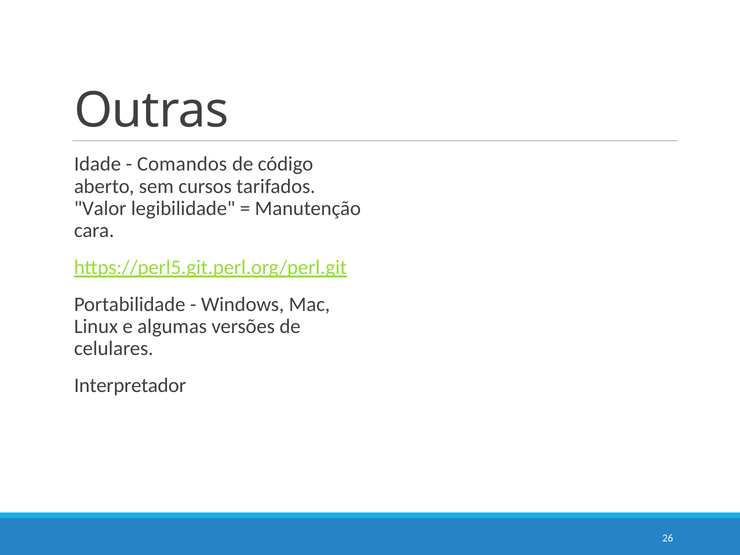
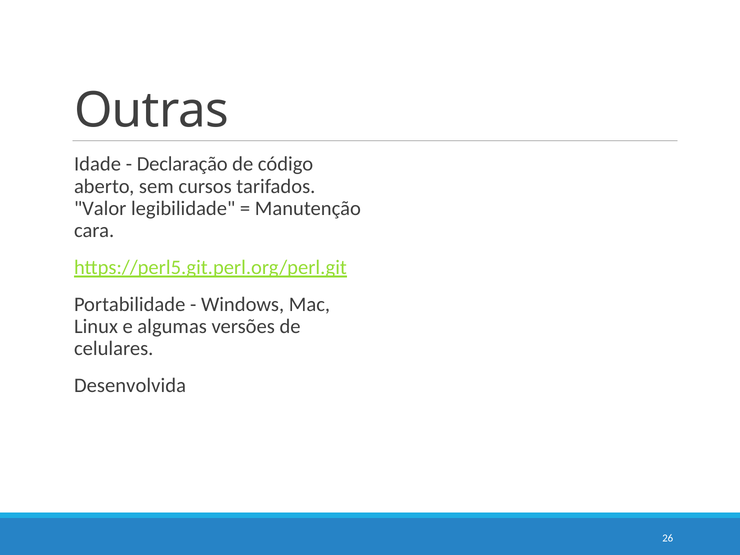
Comandos: Comandos -> Declaração
Interpretador: Interpretador -> Desenvolvida
